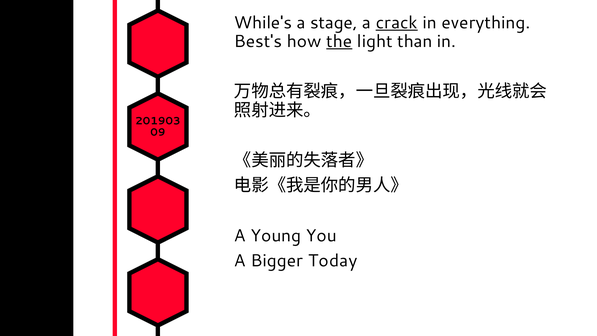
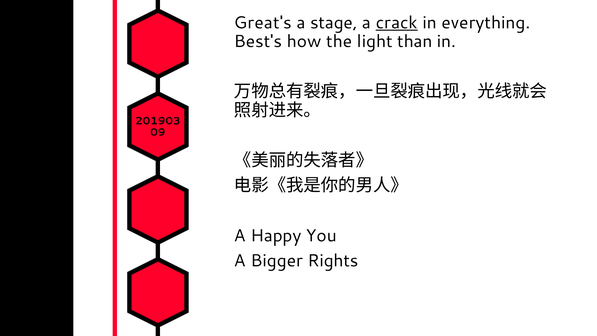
While's: While's -> Great's
the underline: present -> none
Young: Young -> Happy
Today: Today -> Rights
